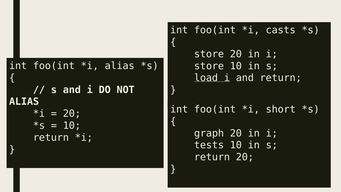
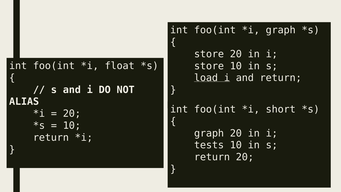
casts at (281, 30): casts -> graph
alias at (120, 66): alias -> float
